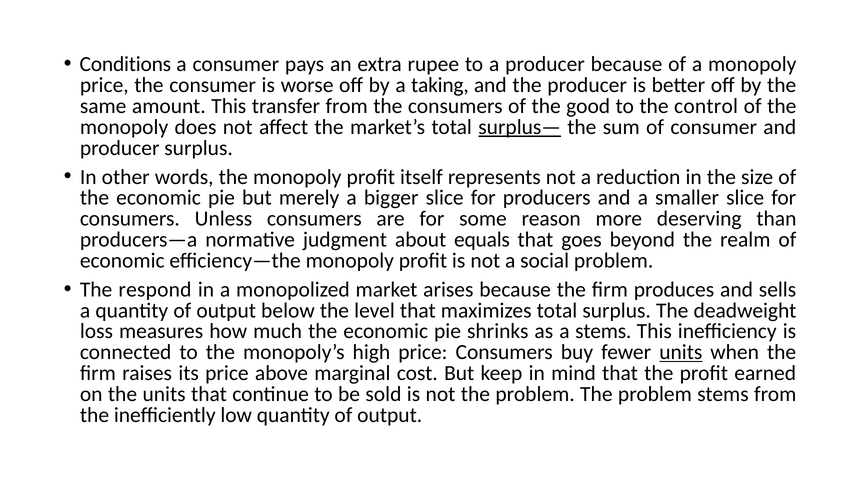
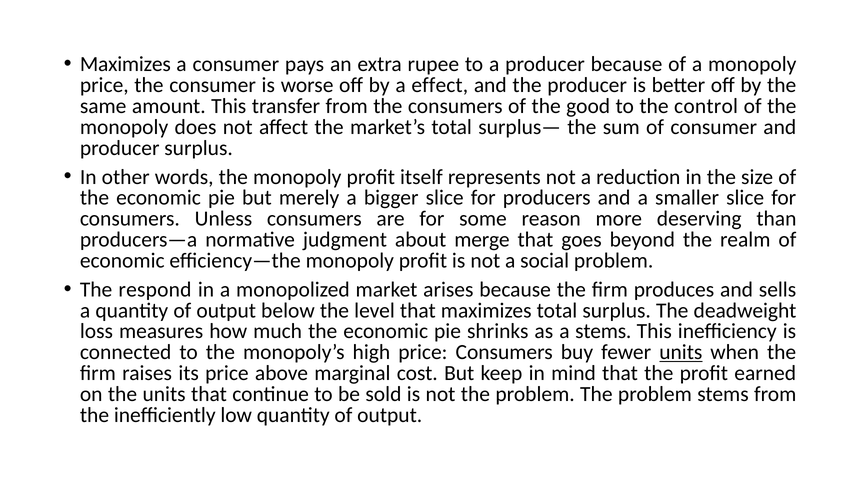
Conditions at (125, 64): Conditions -> Maximizes
taking: taking -> effect
surplus— underline: present -> none
equals: equals -> merge
